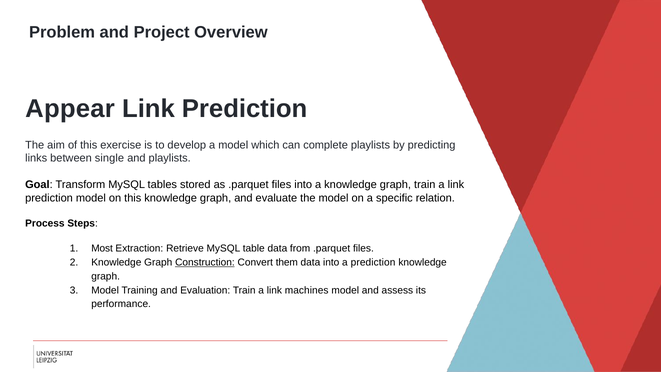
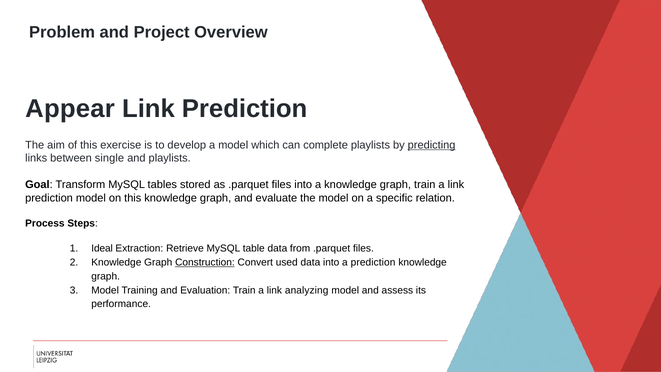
predicting underline: none -> present
Most: Most -> Ideal
them: them -> used
machines: machines -> analyzing
